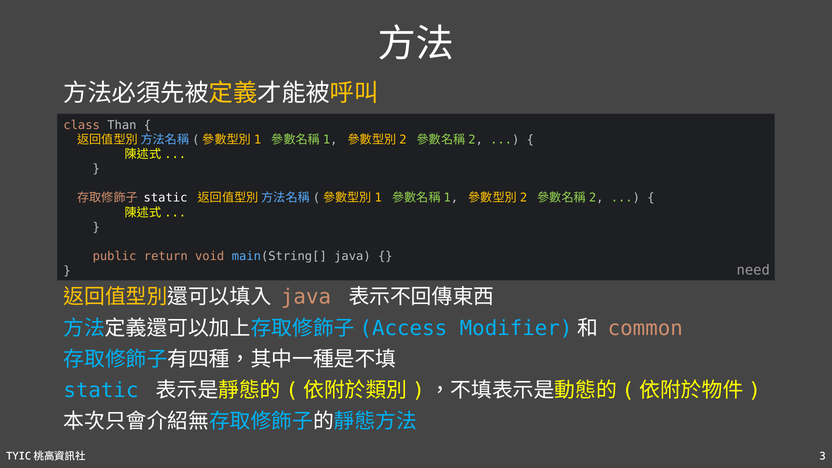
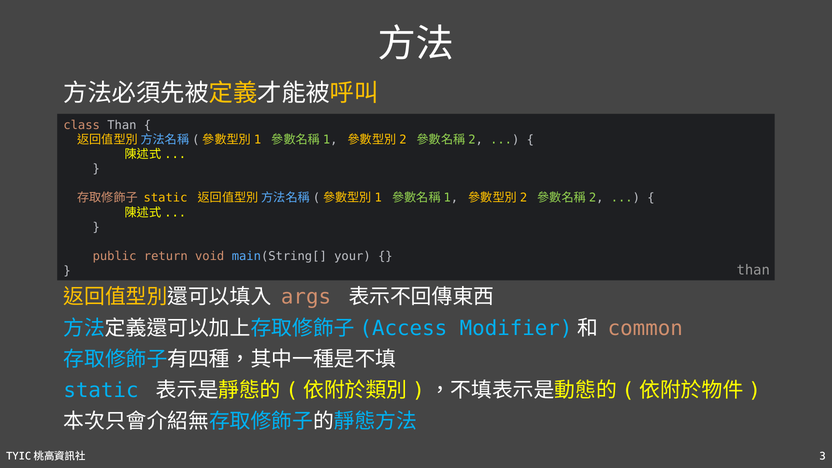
static at (166, 198) colour: white -> yellow
main(String[ java: java -> your
need at (753, 270): need -> than
java at (306, 297): java -> args
